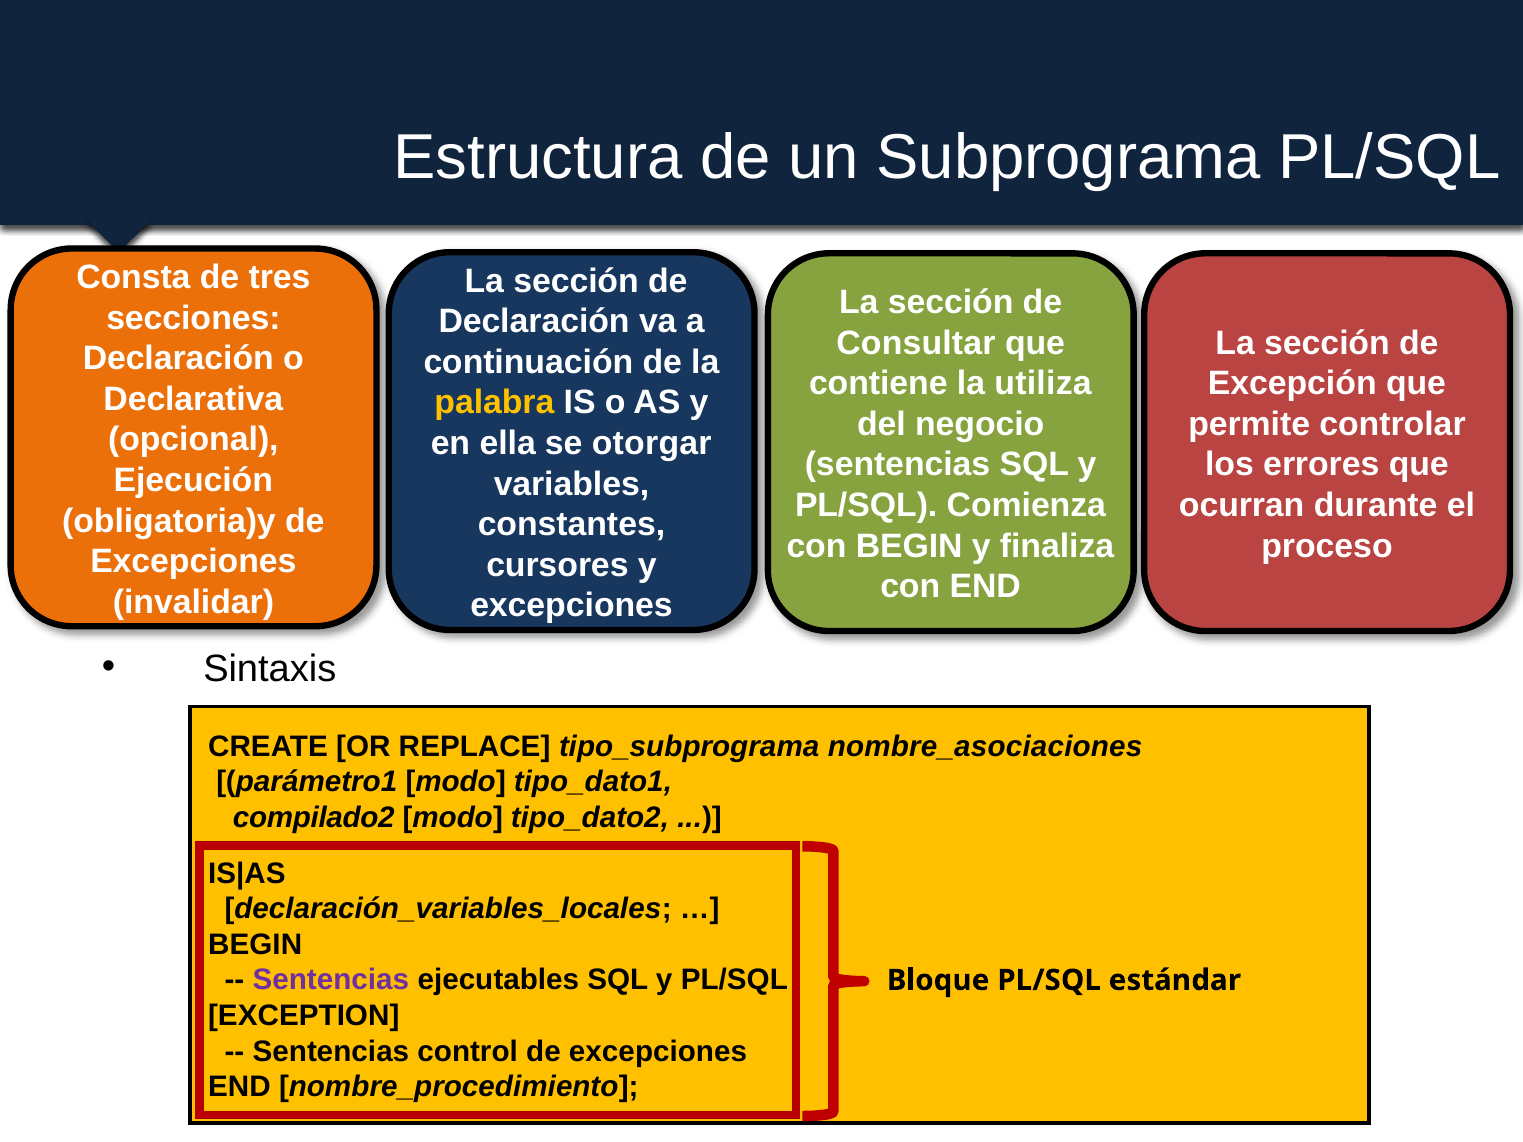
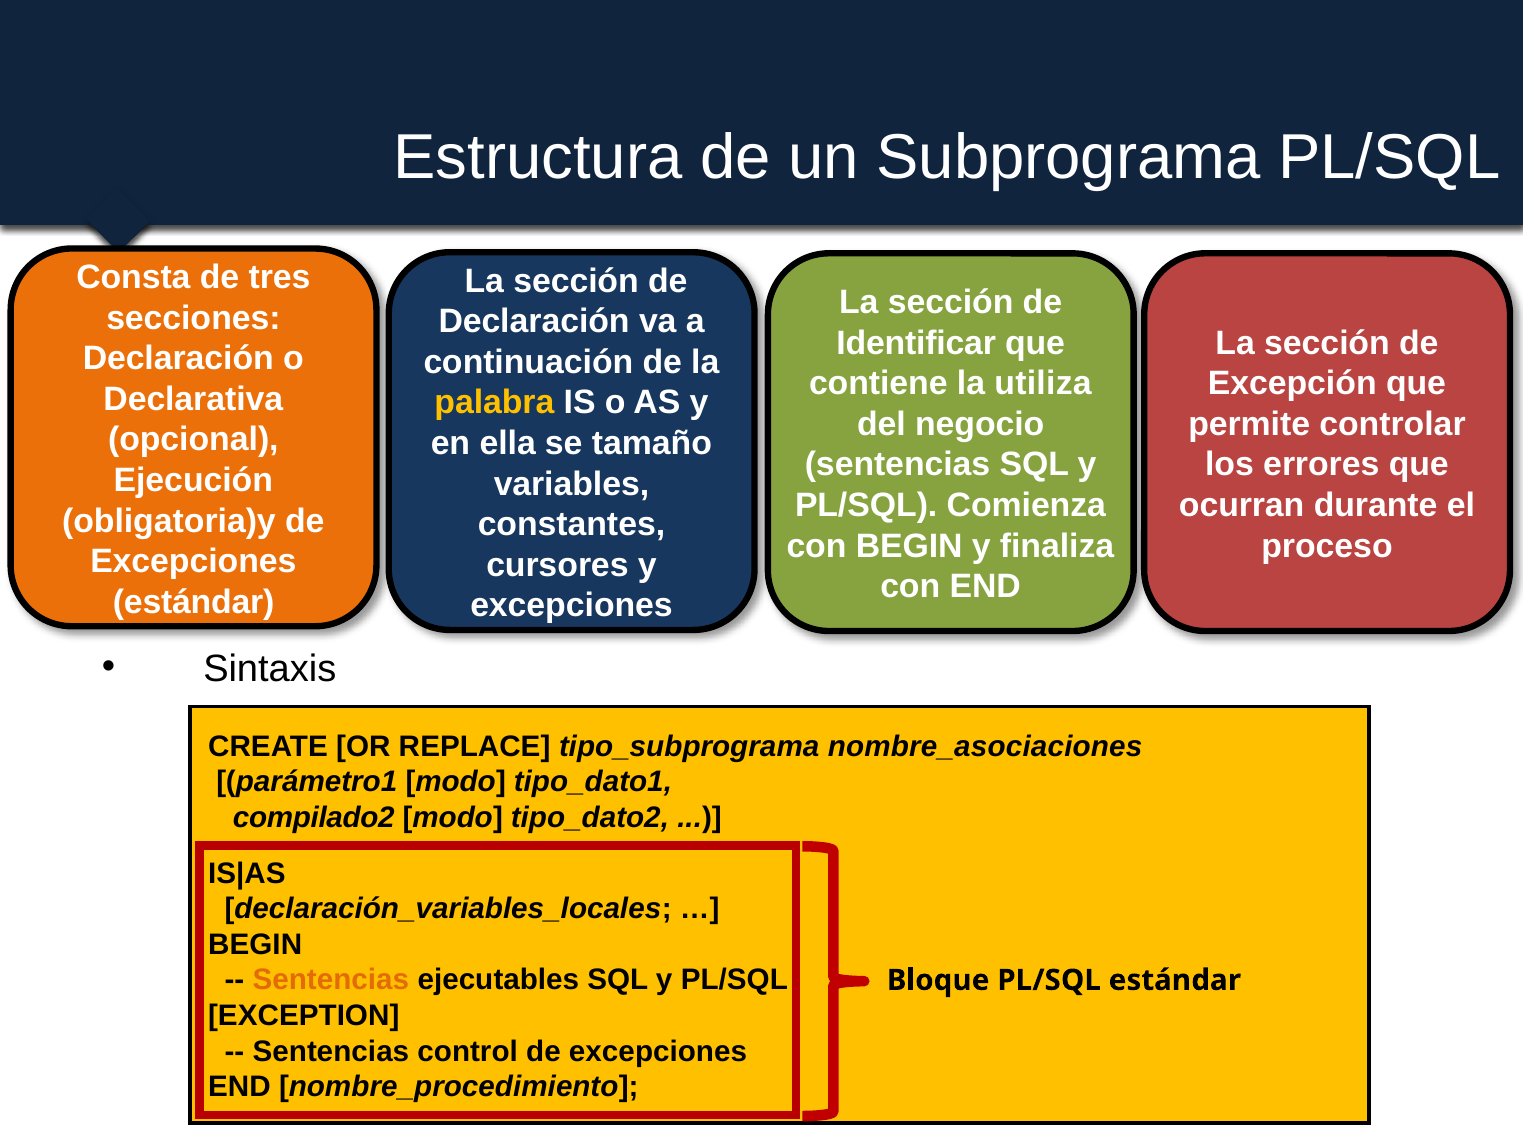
Consultar: Consultar -> Identificar
otorgar: otorgar -> tamaño
invalidar at (193, 602): invalidar -> estándar
Sentencias at (331, 980) colour: purple -> orange
